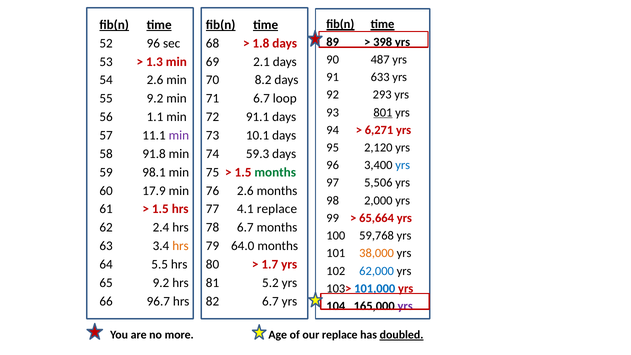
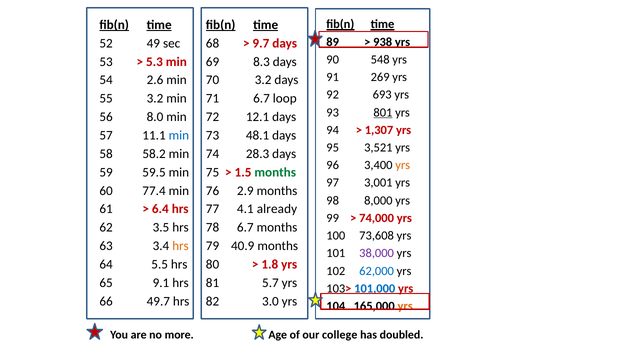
398: 398 -> 938
1.8: 1.8 -> 9.7
52 96: 96 -> 49
487: 487 -> 548
1.3: 1.3 -> 5.3
2.1: 2.1 -> 8.3
633: 633 -> 269
70 8.2: 8.2 -> 3.2
293: 293 -> 693
55 9.2: 9.2 -> 3.2
1.1: 1.1 -> 8.0
91.1: 91.1 -> 12.1
6,271: 6,271 -> 1,307
min at (179, 135) colour: purple -> blue
10.1: 10.1 -> 48.1
2,120: 2,120 -> 3,521
91.8: 91.8 -> 58.2
59.3: 59.3 -> 28.3
yrs at (403, 165) colour: blue -> orange
98.1: 98.1 -> 59.5
5,506: 5,506 -> 3,001
76 2.6: 2.6 -> 2.9
17.9: 17.9 -> 77.4
2,000: 2,000 -> 8,000
1.5 at (160, 209): 1.5 -> 6.4
4.1 replace: replace -> already
65,664: 65,664 -> 74,000
2.4: 2.4 -> 3.5
59,768: 59,768 -> 73,608
64.0: 64.0 -> 40.9
38,000 colour: orange -> purple
1.7: 1.7 -> 1.8
65 9.2: 9.2 -> 9.1
5.2: 5.2 -> 5.7
82 6.7: 6.7 -> 3.0
96.7: 96.7 -> 49.7
yrs at (405, 306) colour: purple -> orange
our replace: replace -> college
doubled underline: present -> none
